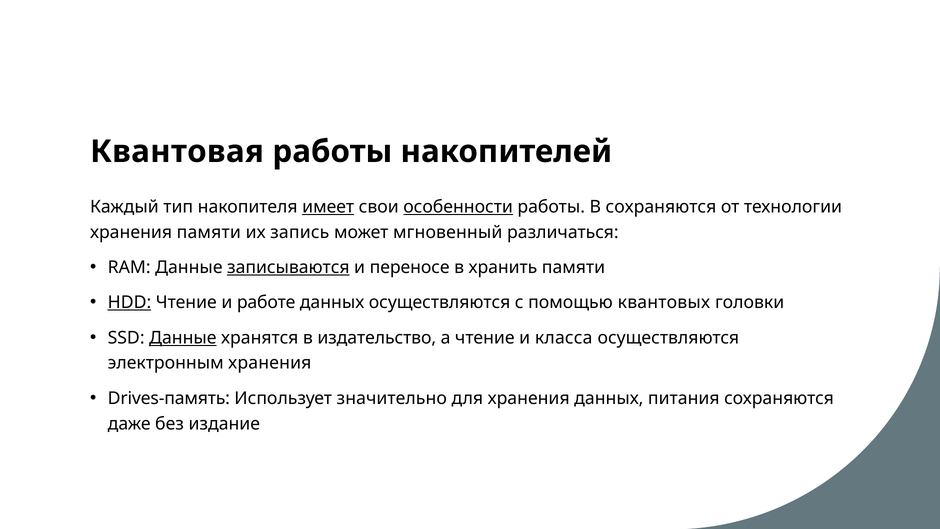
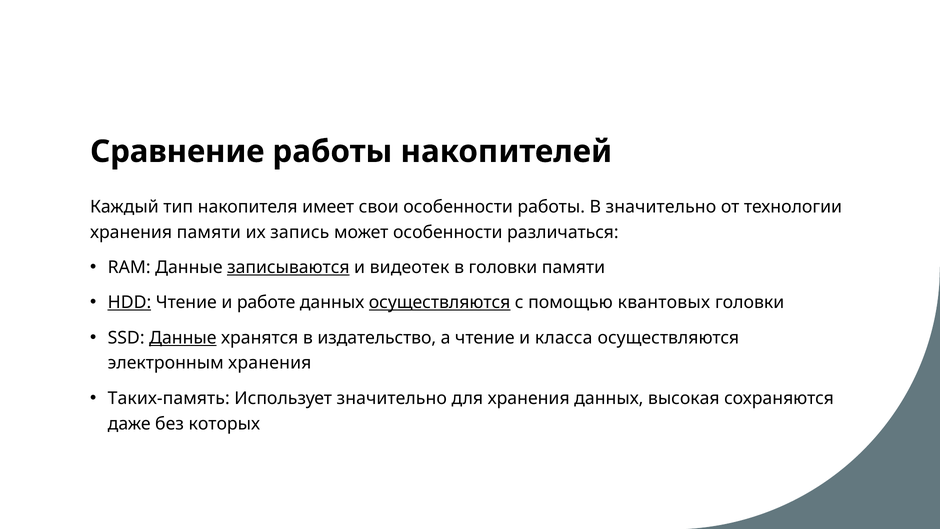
Квантовая: Квантовая -> Сравнение
имеет underline: present -> none
особенности at (458, 207) underline: present -> none
В сохраняются: сохраняются -> значительно
может мгновенный: мгновенный -> особенности
переносе: переносе -> видеотек
в хранить: хранить -> головки
осуществляются at (440, 302) underline: none -> present
Drives-память: Drives-память -> Таких-память
питания: питания -> высокая
издание: издание -> которых
